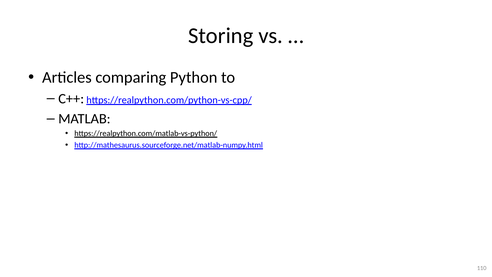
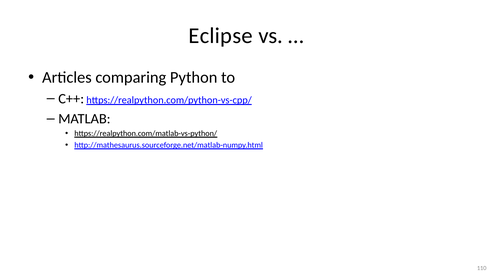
Storing: Storing -> Eclipse
